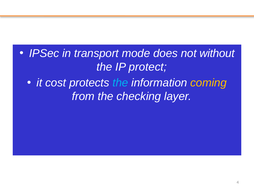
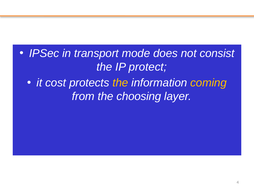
without: without -> consist
the at (120, 83) colour: light blue -> yellow
checking: checking -> choosing
